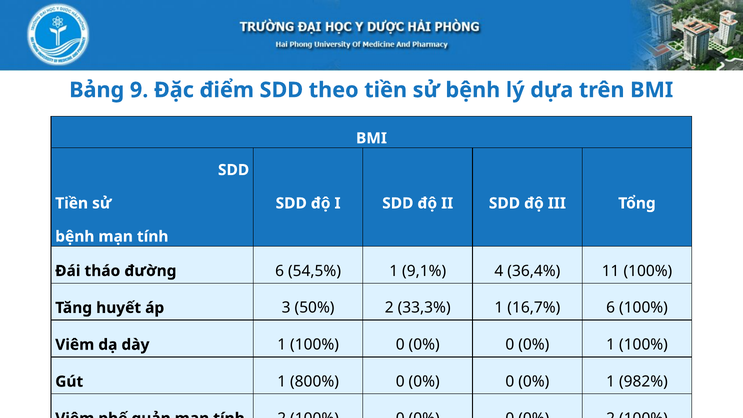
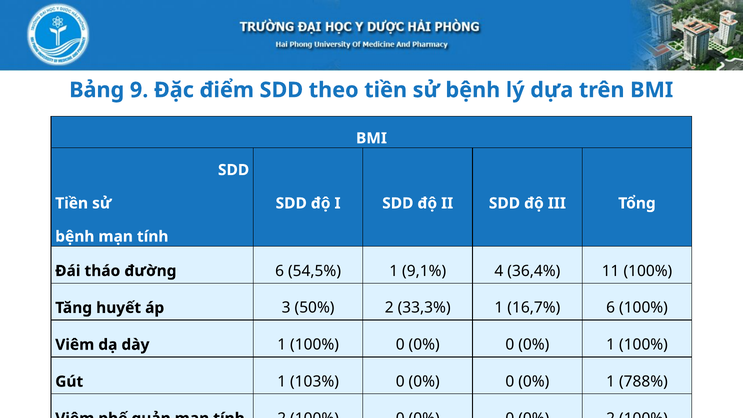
800%: 800% -> 103%
982%: 982% -> 788%
